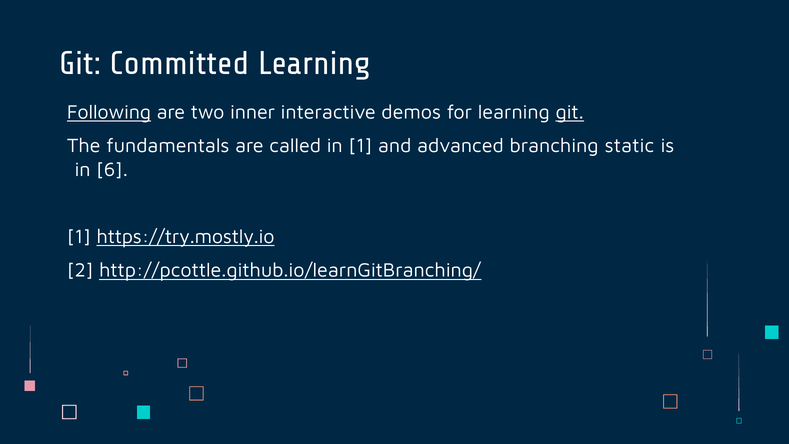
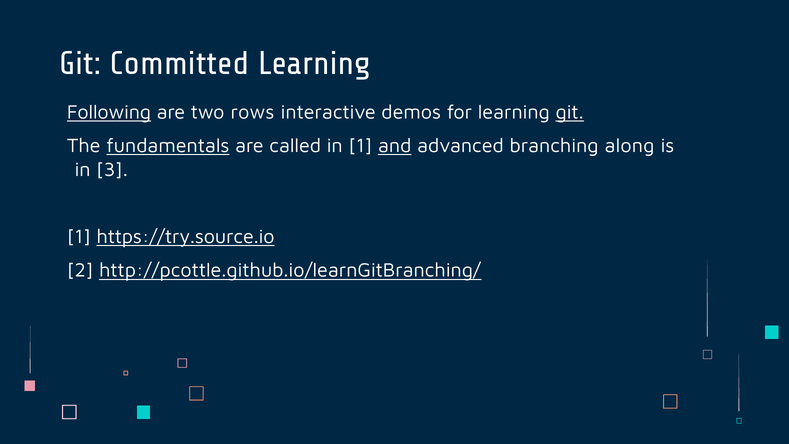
inner: inner -> rows
fundamentals underline: none -> present
and underline: none -> present
static: static -> along
6: 6 -> 3
https://try.mostly.io: https://try.mostly.io -> https://try.source.io
